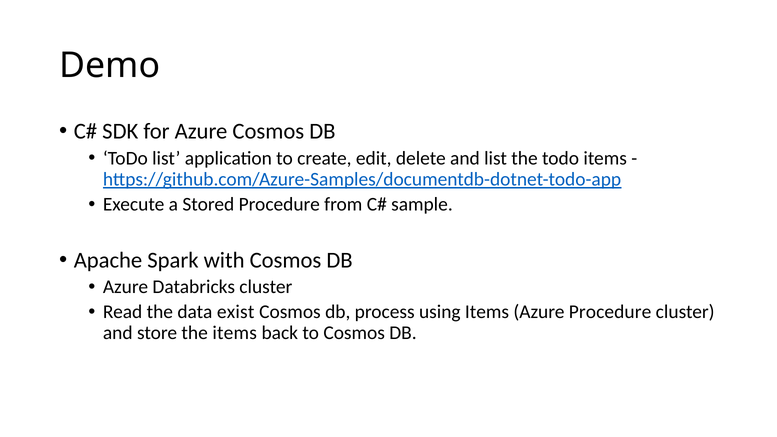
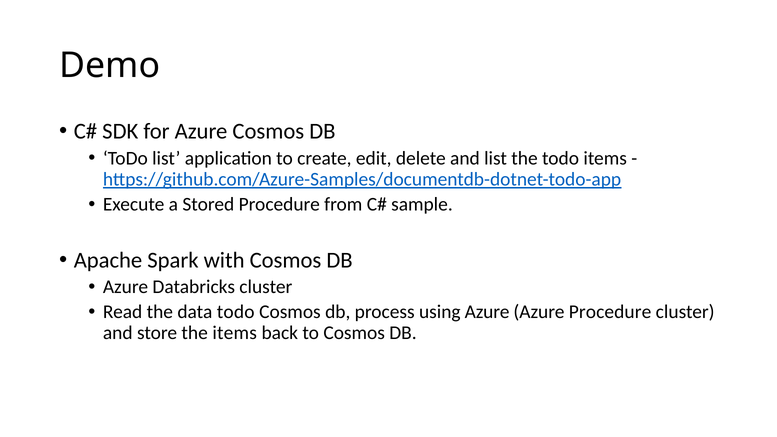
data exist: exist -> todo
using Items: Items -> Azure
